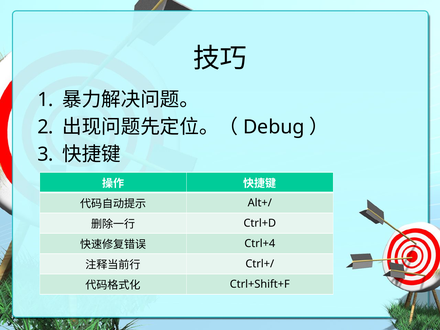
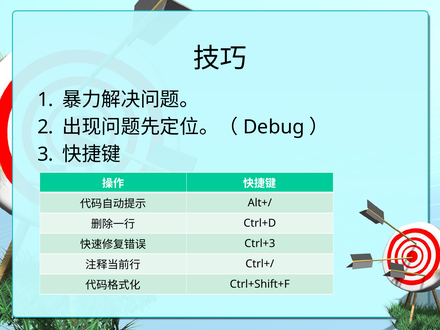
Ctrl+4: Ctrl+4 -> Ctrl+3
